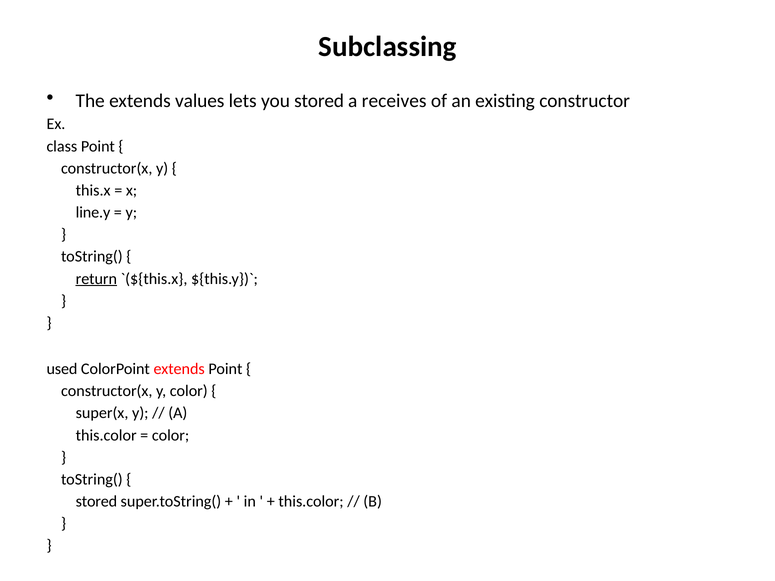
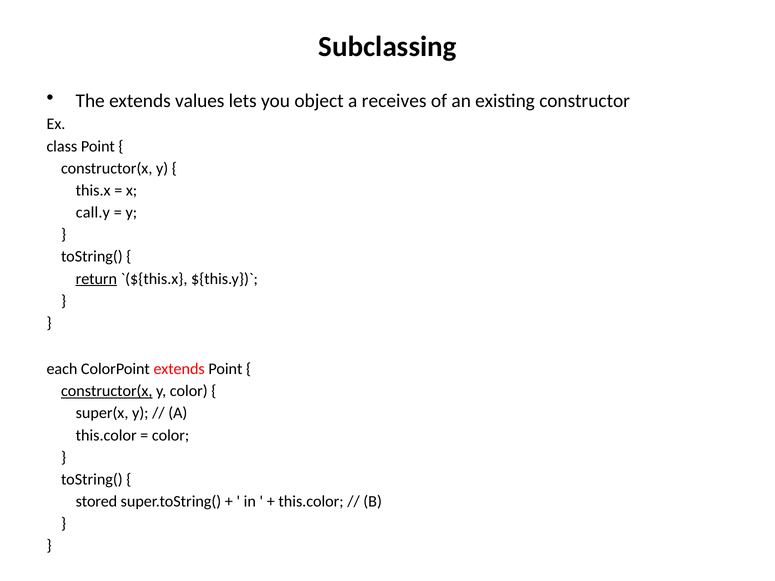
you stored: stored -> object
line.y: line.y -> call.y
used: used -> each
constructor(x at (107, 391) underline: none -> present
